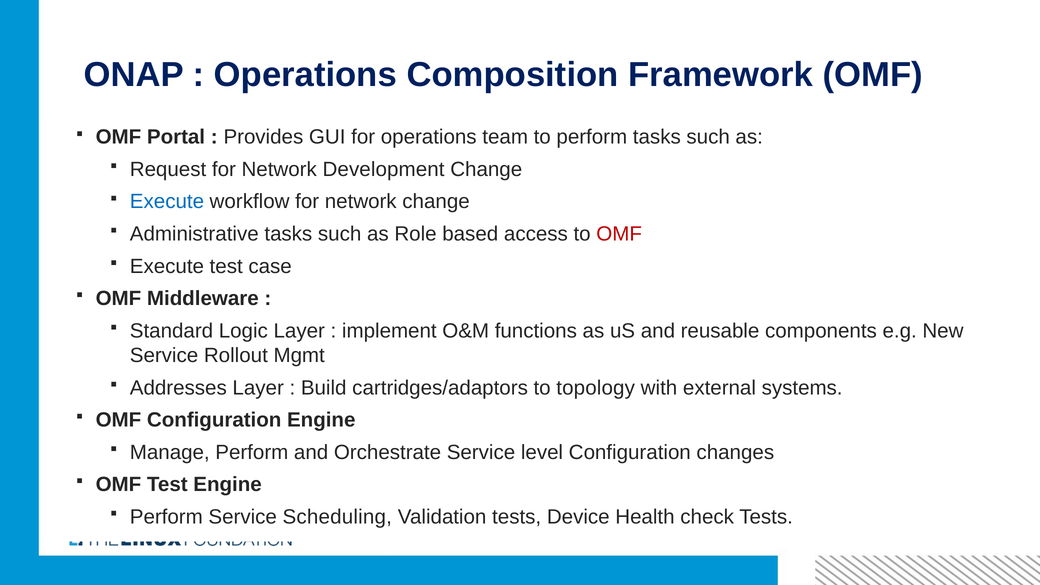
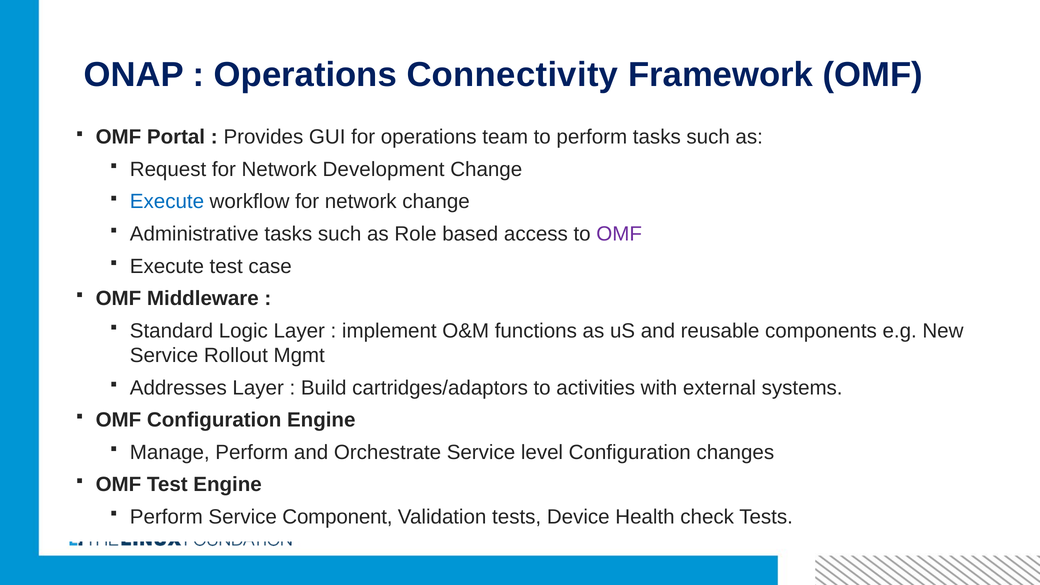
Composition: Composition -> Connectivity
OMF at (619, 234) colour: red -> purple
topology: topology -> activities
Scheduling: Scheduling -> Component
